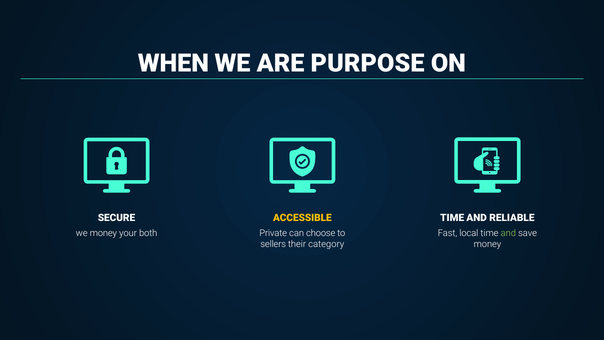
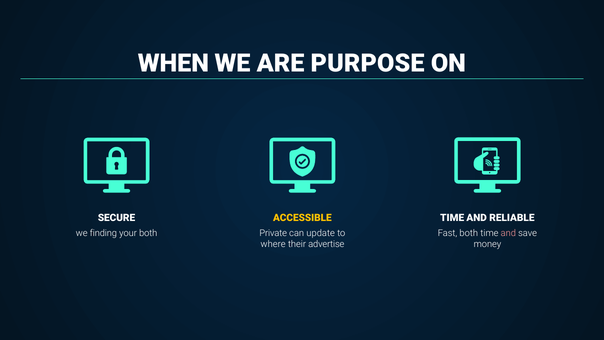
we money: money -> finding
choose: choose -> update
Fast local: local -> both
and at (508, 233) colour: light green -> pink
sellers: sellers -> where
category: category -> advertise
